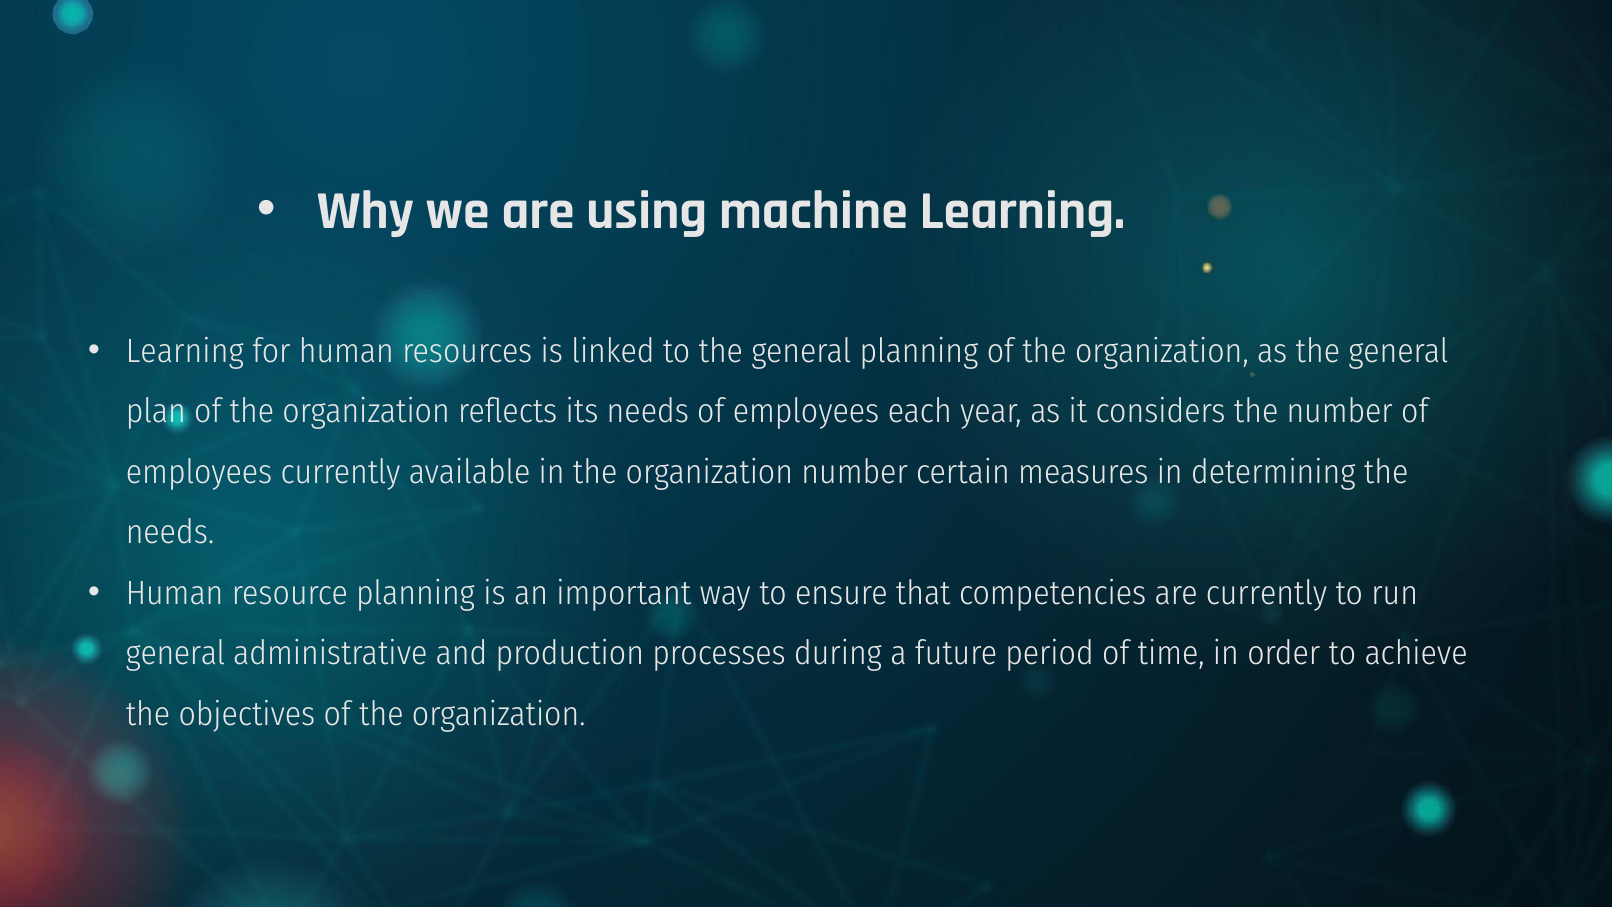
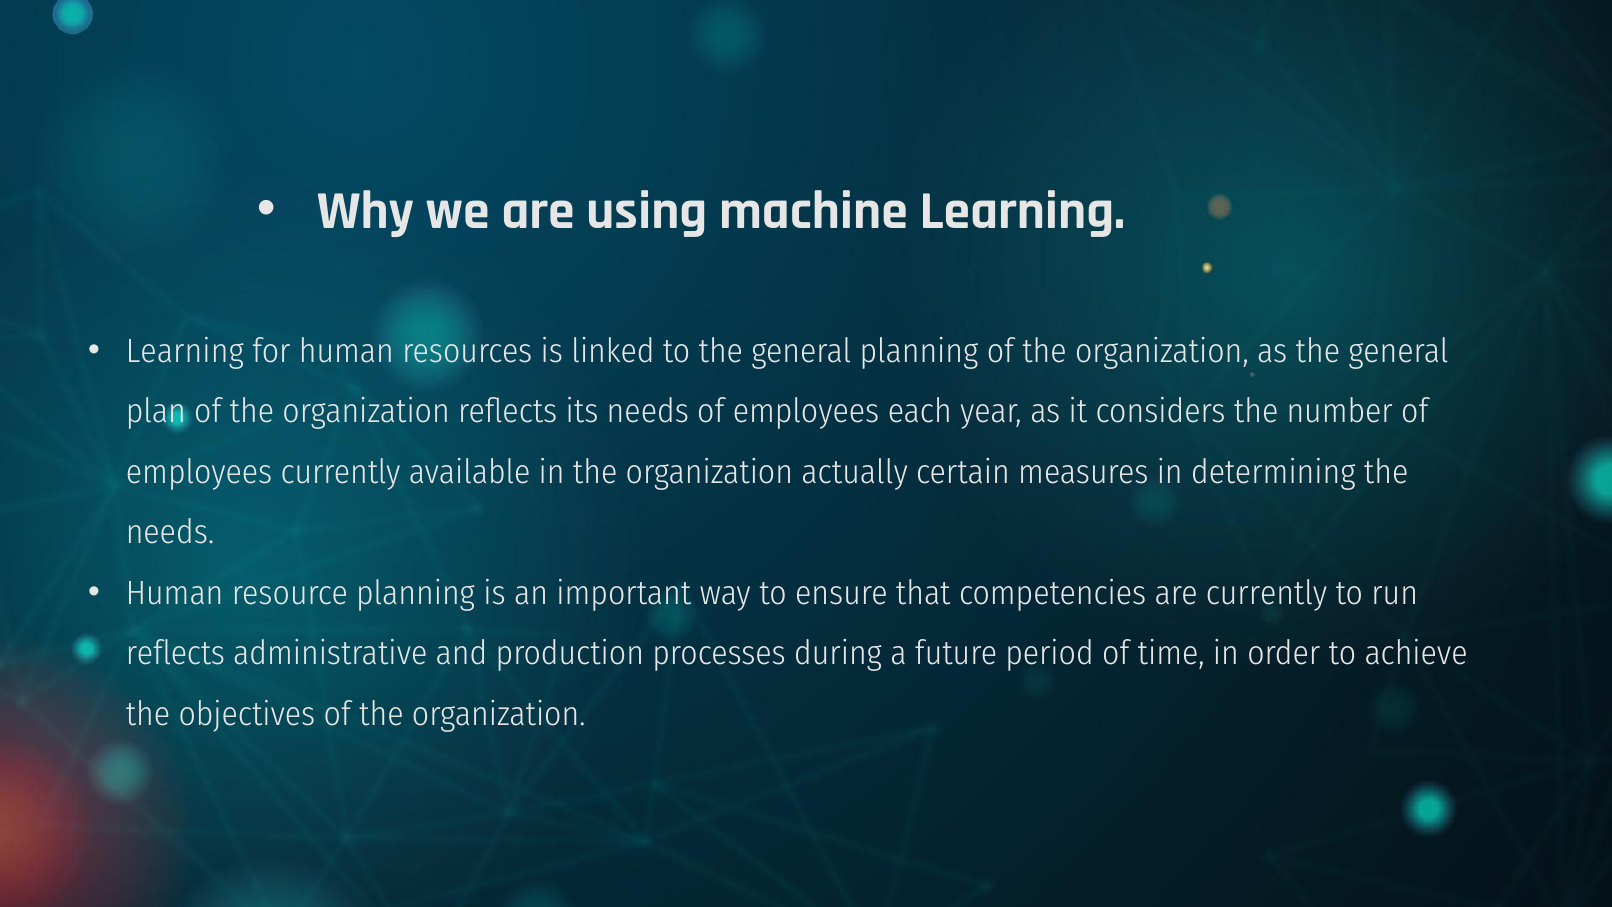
organization number: number -> actually
general at (176, 653): general -> reflects
